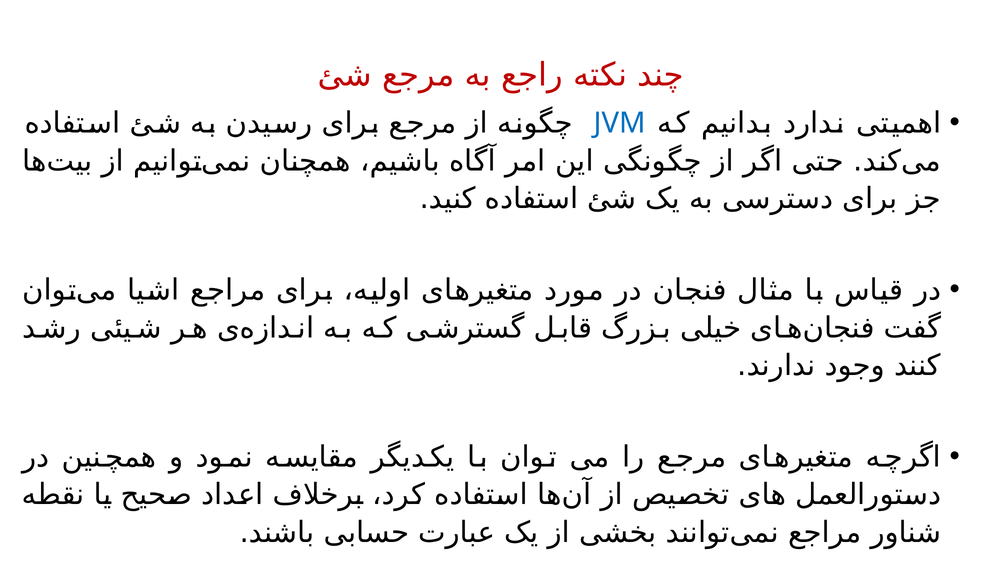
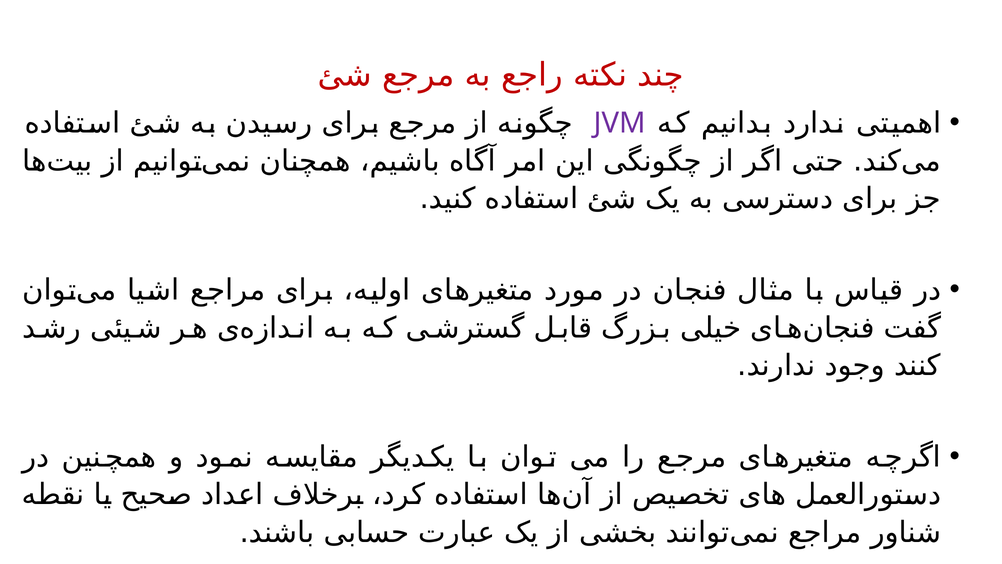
JVM colour: blue -> purple
